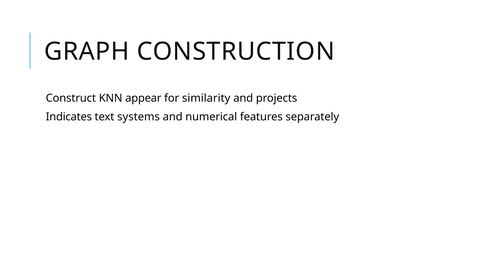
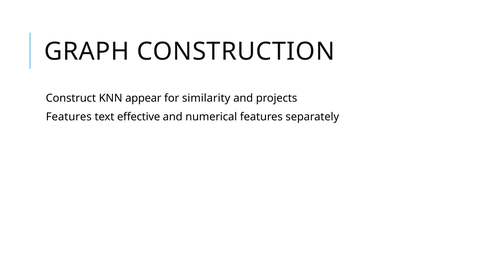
Indicates at (69, 117): Indicates -> Features
systems: systems -> effective
